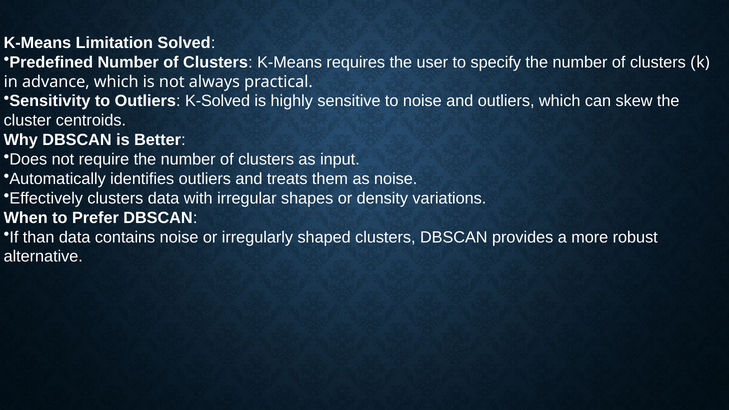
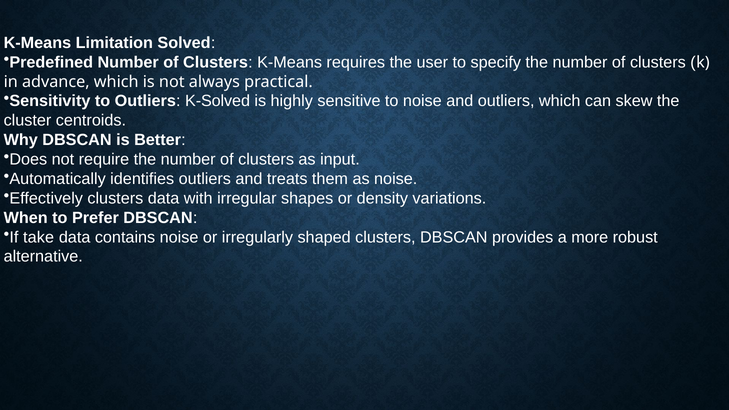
than: than -> take
